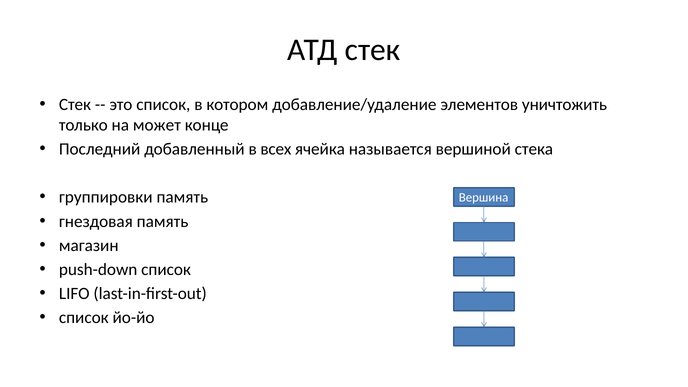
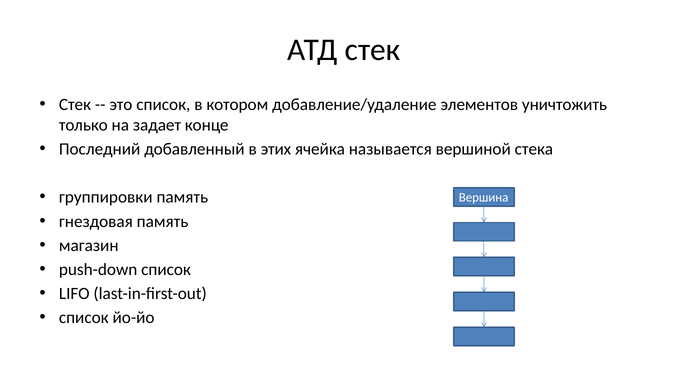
может: может -> задает
всех: всех -> этих
